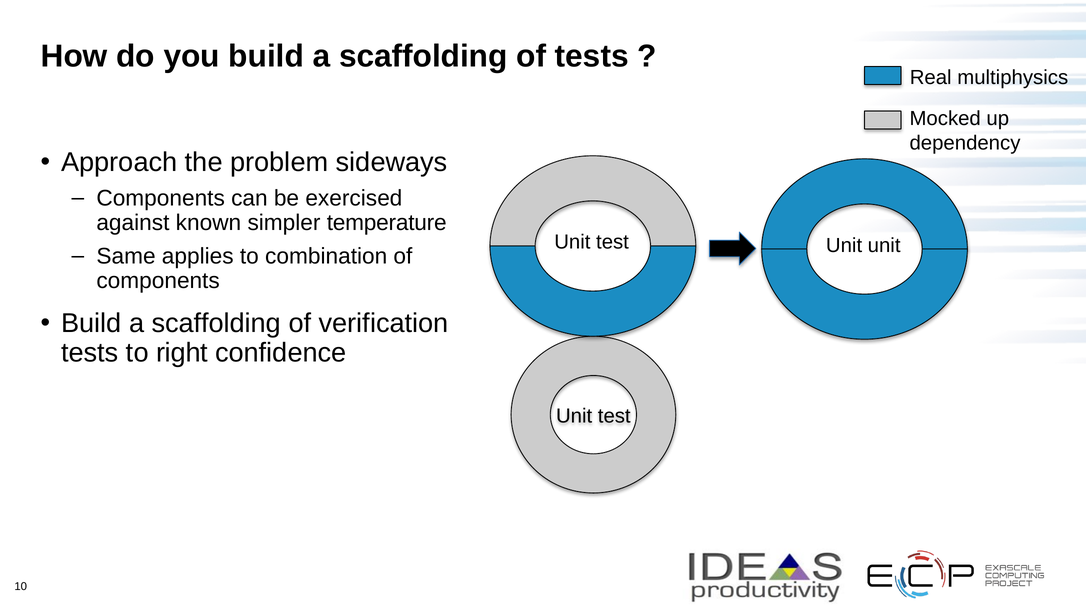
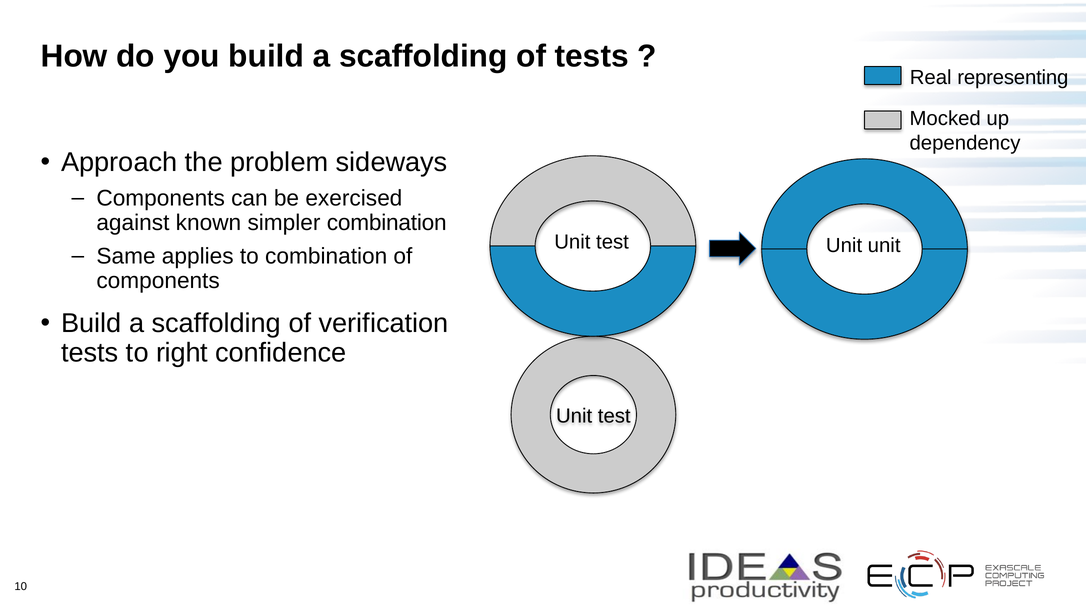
multiphysics: multiphysics -> representing
simpler temperature: temperature -> combination
